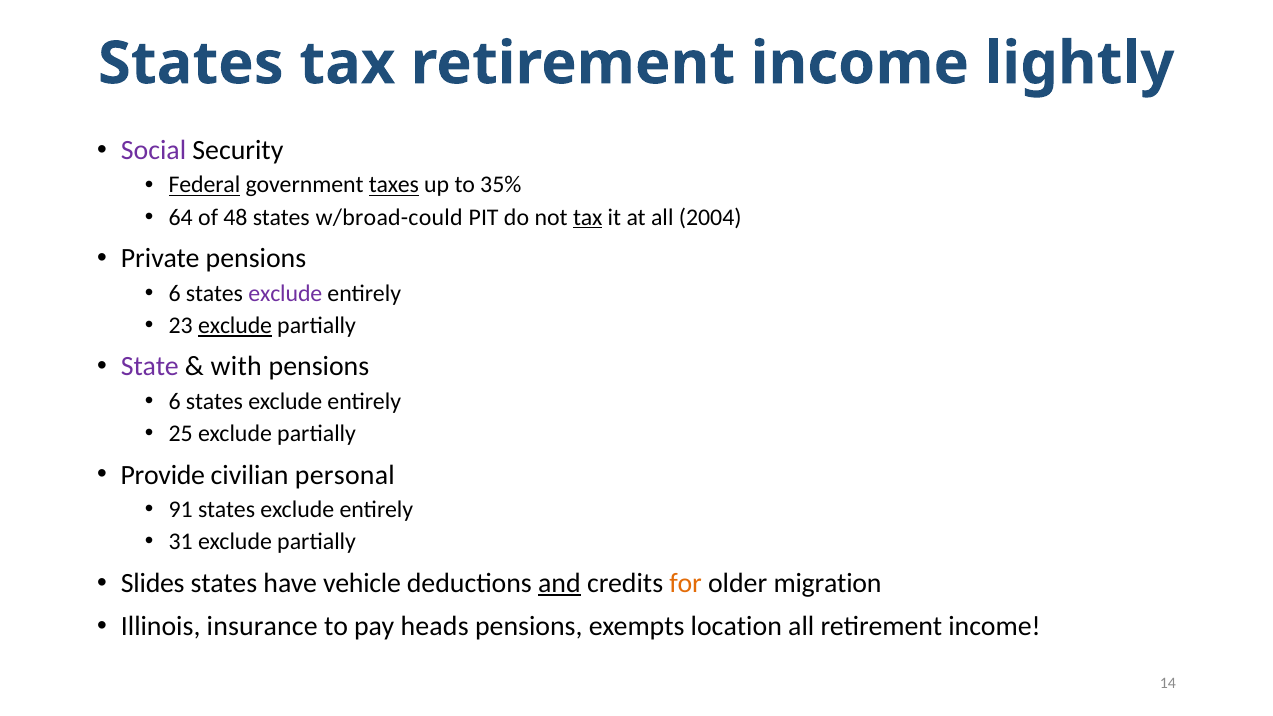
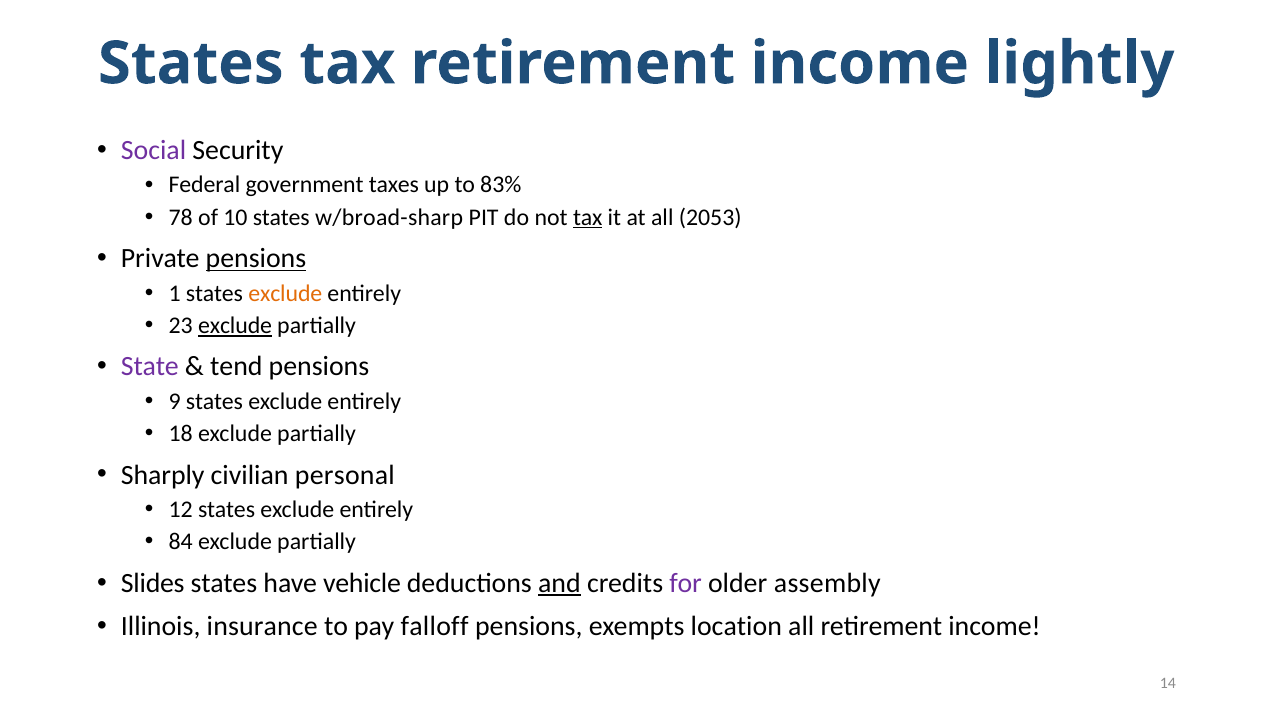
Federal underline: present -> none
taxes underline: present -> none
35%: 35% -> 83%
64: 64 -> 78
48: 48 -> 10
w/broad-could: w/broad-could -> w/broad-sharp
2004: 2004 -> 2053
pensions at (256, 259) underline: none -> present
6 at (175, 293): 6 -> 1
exclude at (285, 293) colour: purple -> orange
with: with -> tend
6 at (175, 401): 6 -> 9
25: 25 -> 18
Provide: Provide -> Sharply
91: 91 -> 12
31: 31 -> 84
for colour: orange -> purple
migration: migration -> assembly
heads: heads -> falloff
